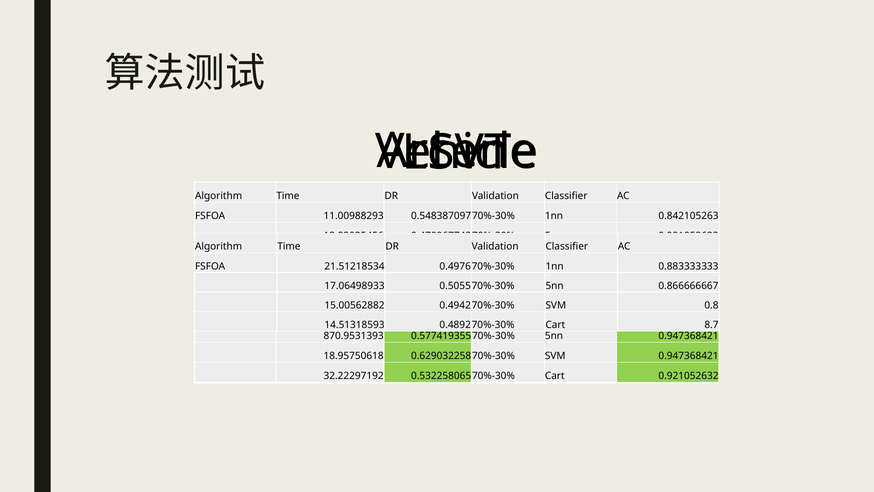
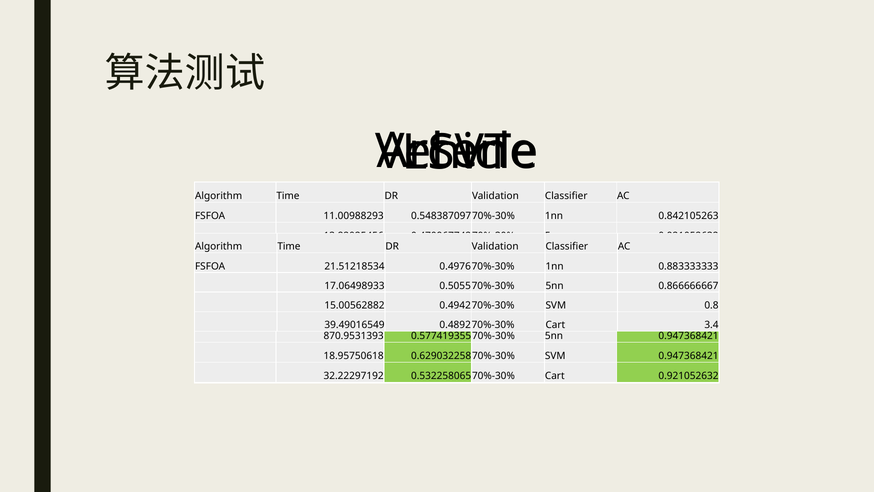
14.51318593: 14.51318593 -> 39.49016549
8.7: 8.7 -> 3.4
